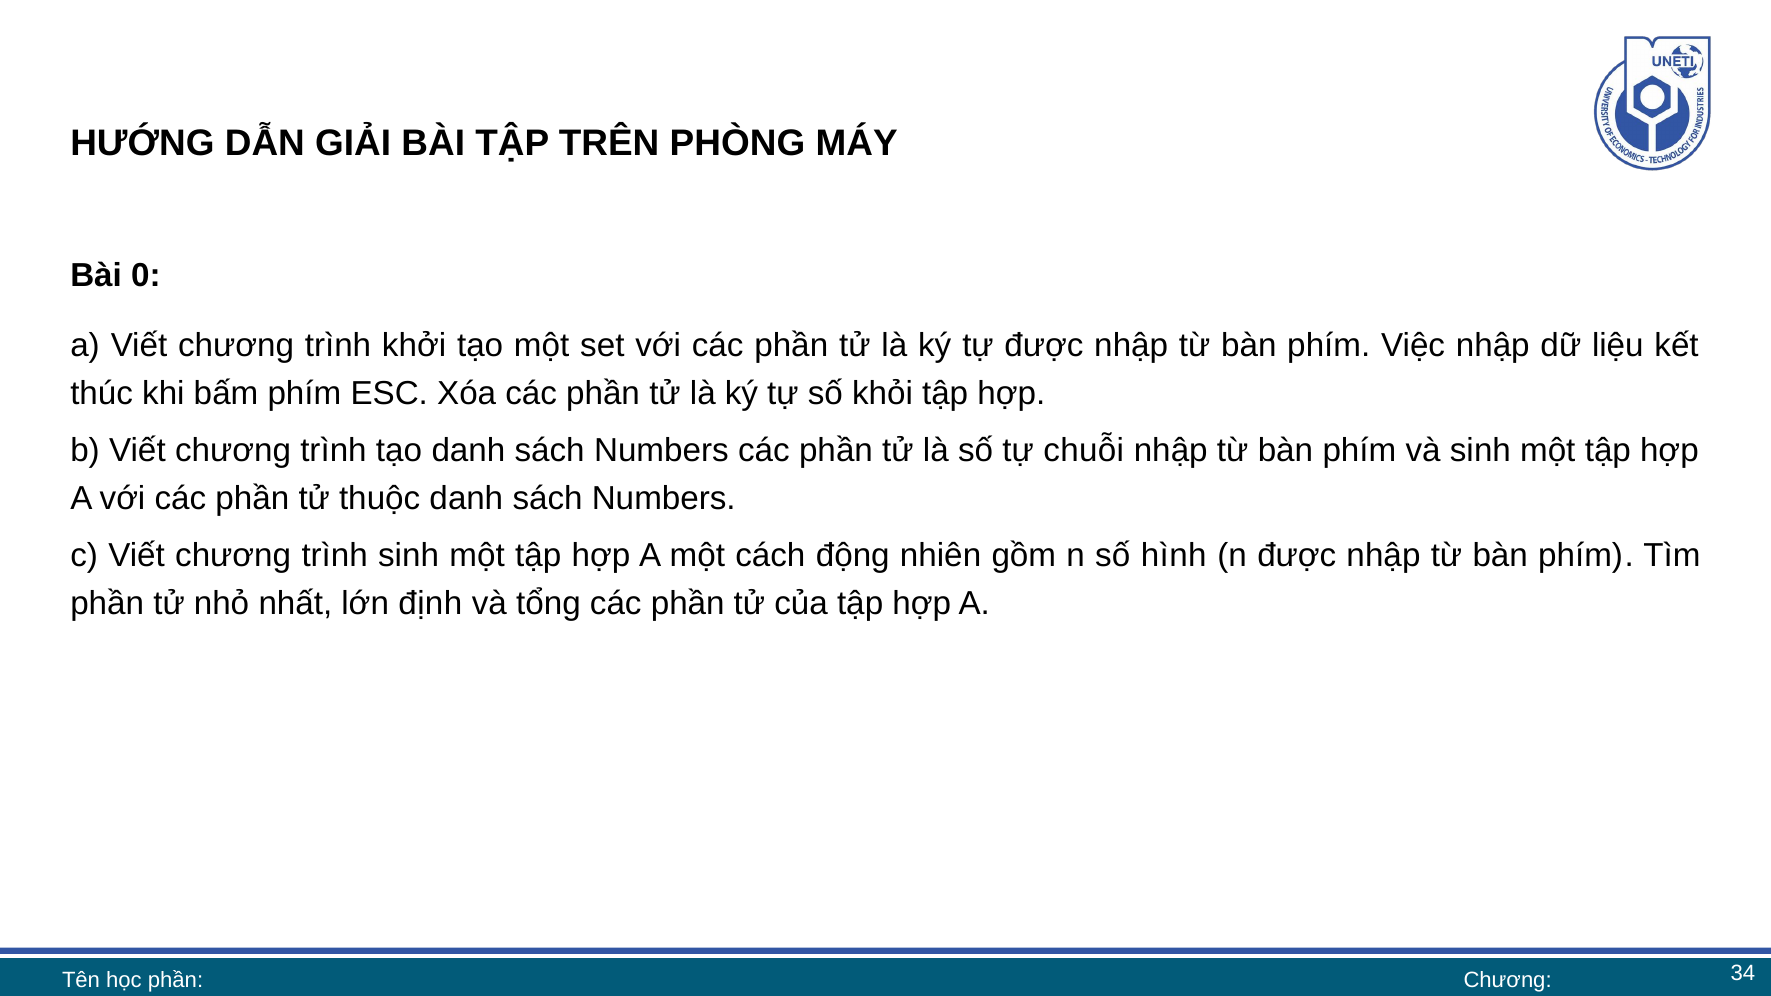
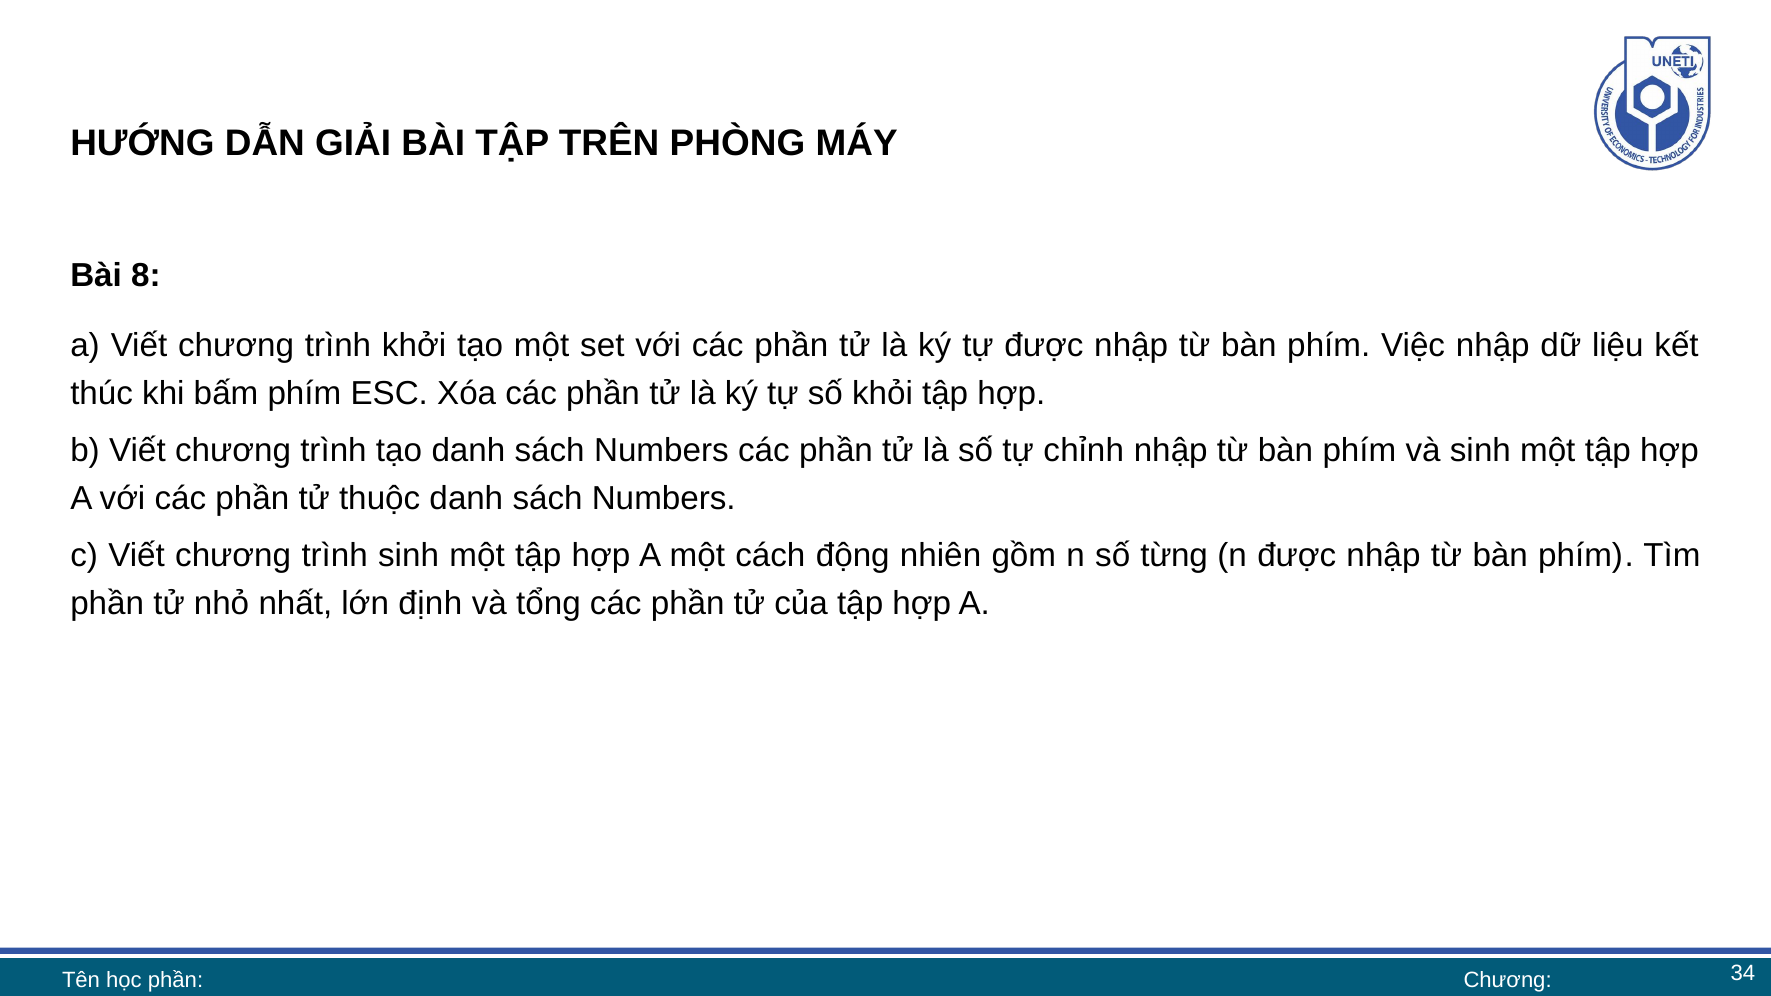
0: 0 -> 8
chuỗi: chuỗi -> chỉnh
hình: hình -> từng
